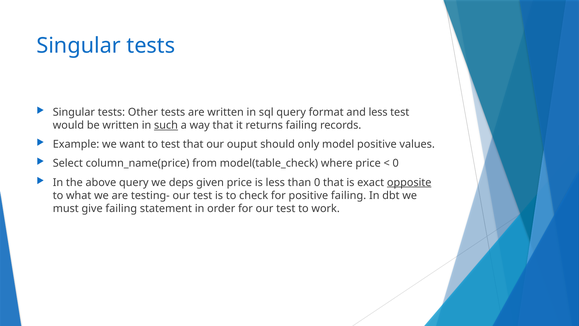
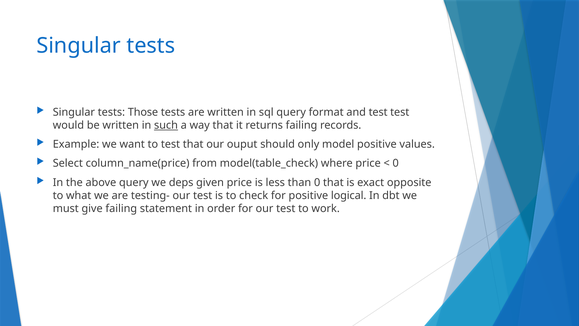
Other: Other -> Those
and less: less -> test
opposite underline: present -> none
positive failing: failing -> logical
